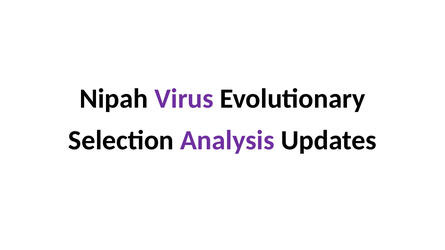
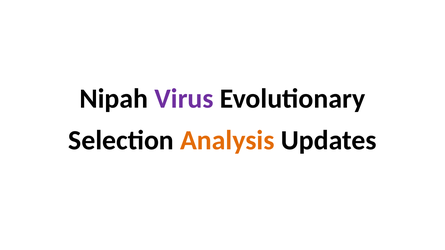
Analysis colour: purple -> orange
